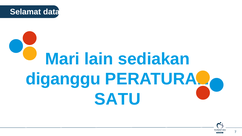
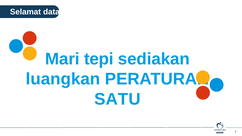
lain: lain -> tepi
diganggu: diganggu -> luangkan
